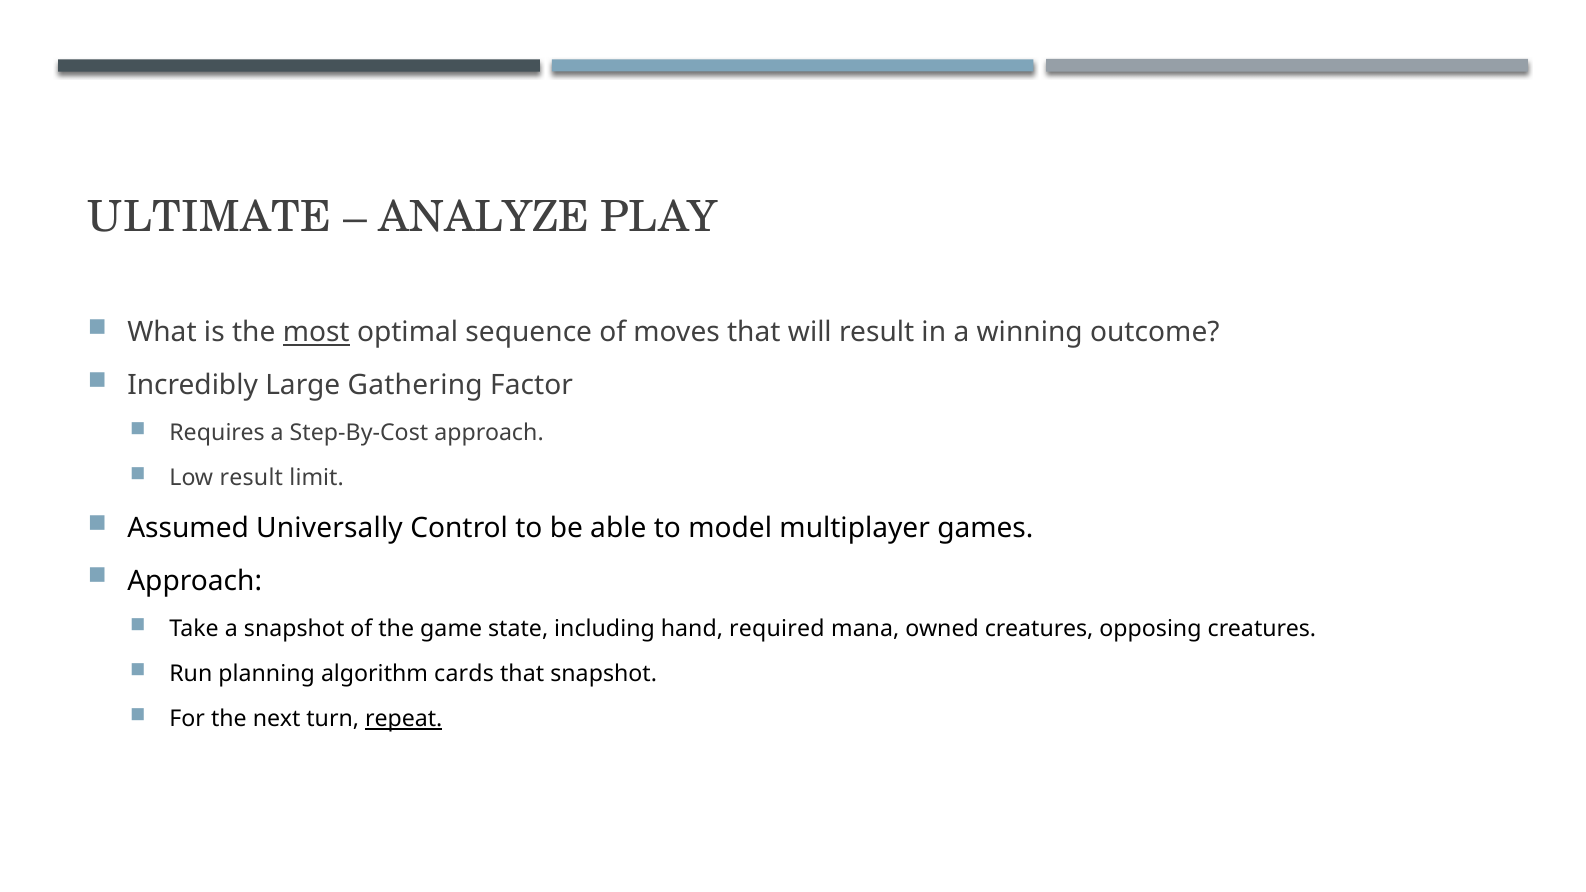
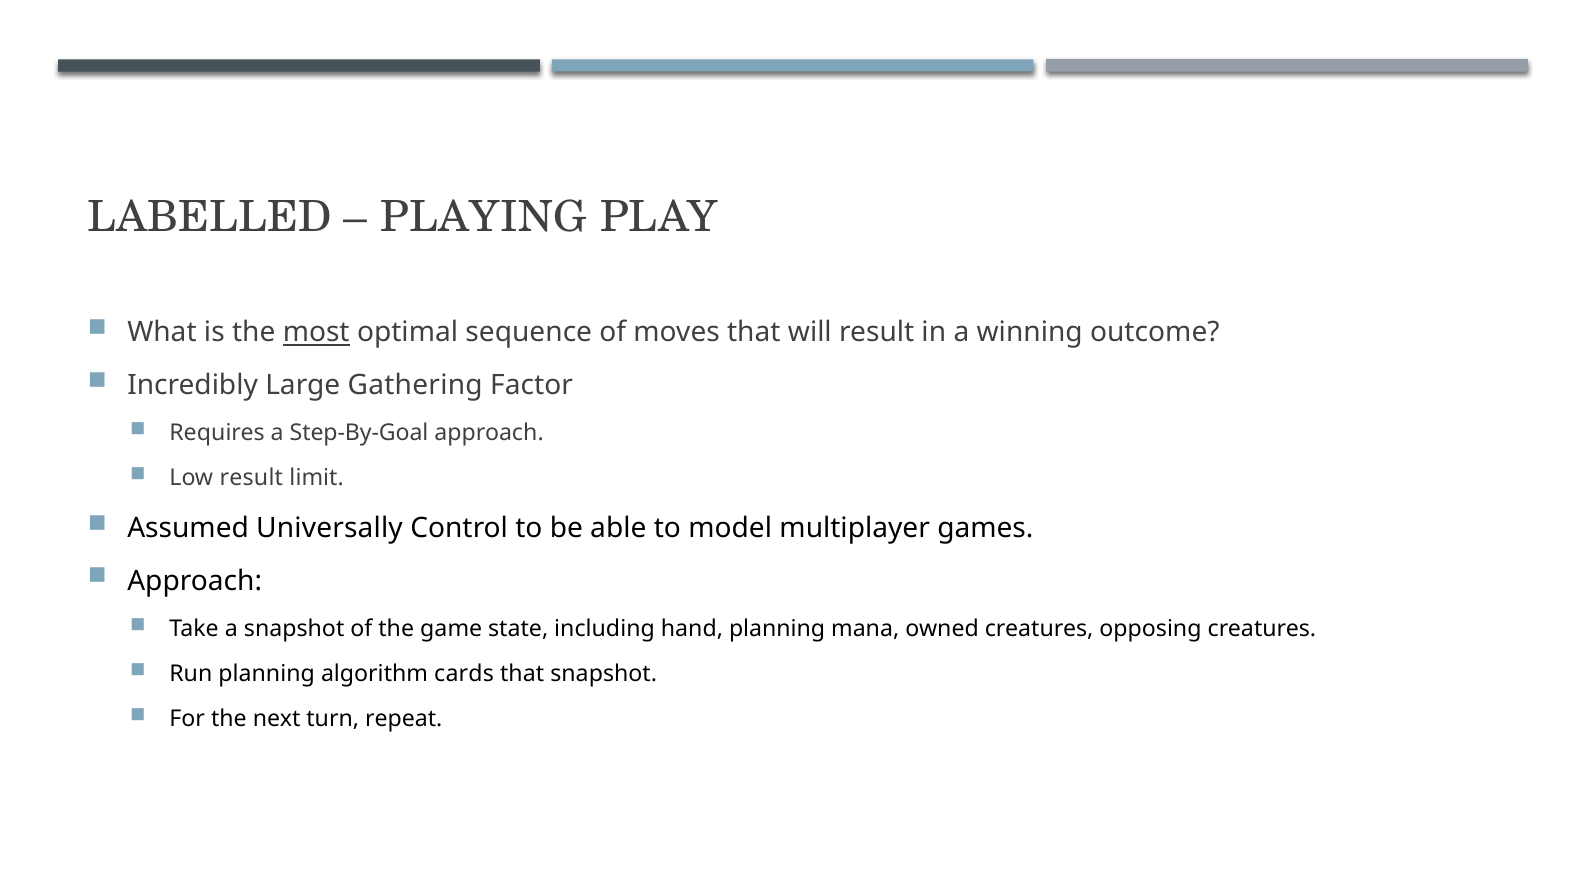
ULTIMATE: ULTIMATE -> LABELLED
ANALYZE: ANALYZE -> PLAYING
Step-By-Cost: Step-By-Cost -> Step-By-Goal
hand required: required -> planning
repeat underline: present -> none
